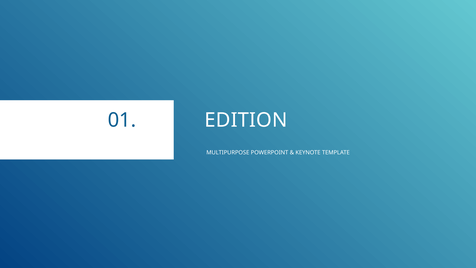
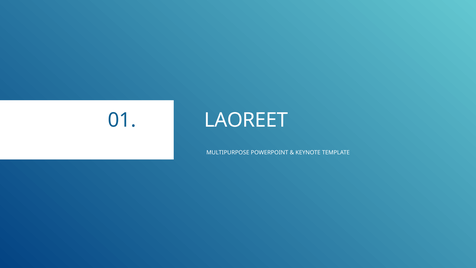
EDITION: EDITION -> LAOREET
